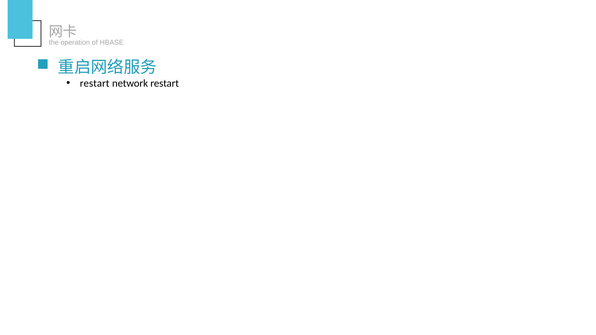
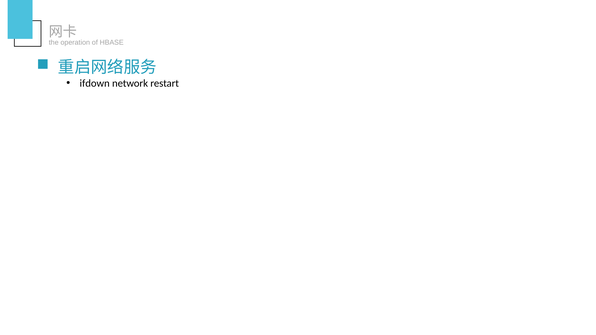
restart at (95, 83): restart -> ifdown
